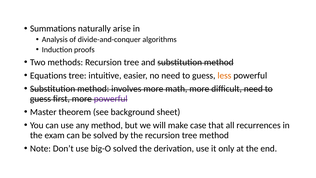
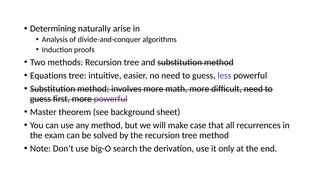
Summations: Summations -> Determining
less colour: orange -> purple
big-O solved: solved -> search
